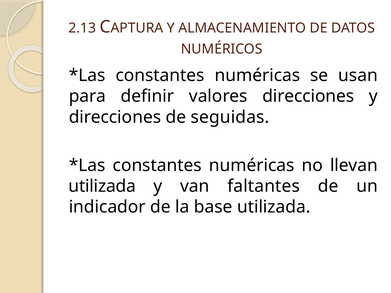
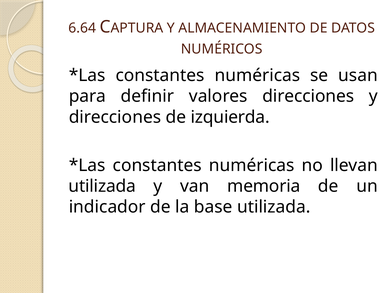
2.13: 2.13 -> 6.64
seguidas: seguidas -> izquierda
faltantes: faltantes -> memoria
